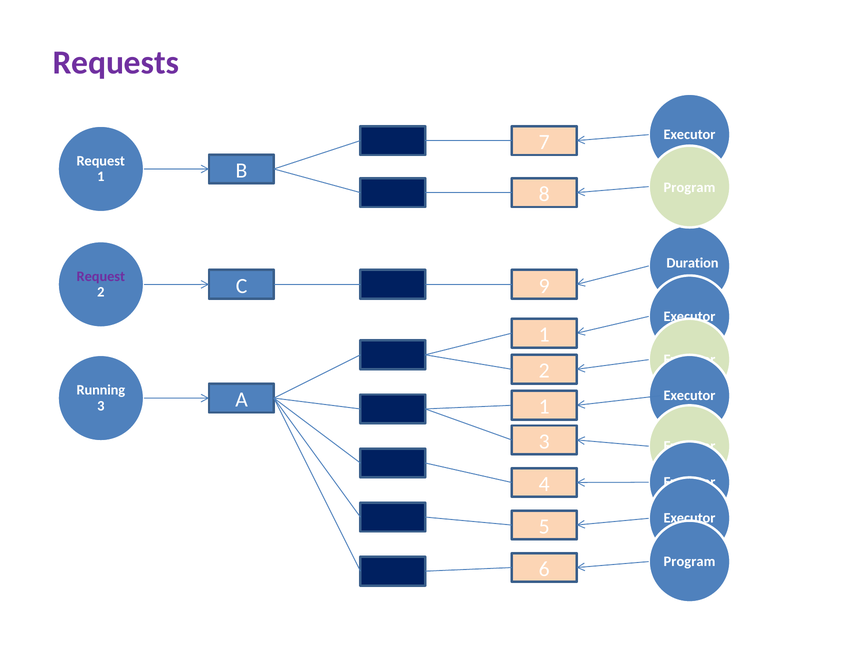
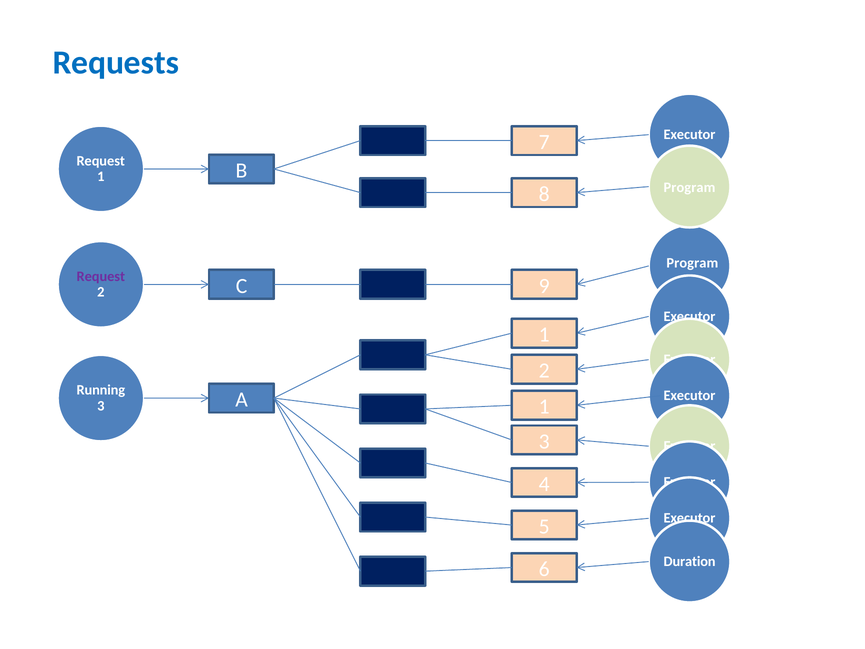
Requests colour: purple -> blue
Duration at (692, 263): Duration -> Program
Program at (689, 561): Program -> Duration
